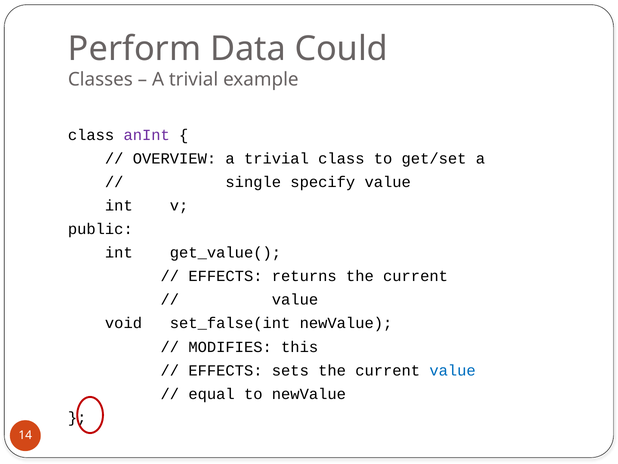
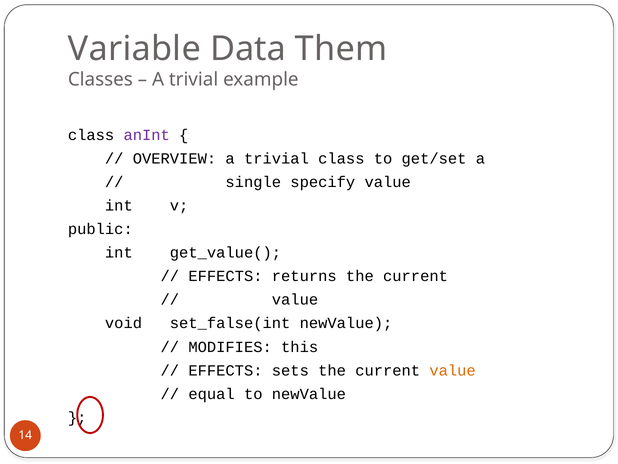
Perform: Perform -> Variable
Could: Could -> Them
value at (453, 370) colour: blue -> orange
